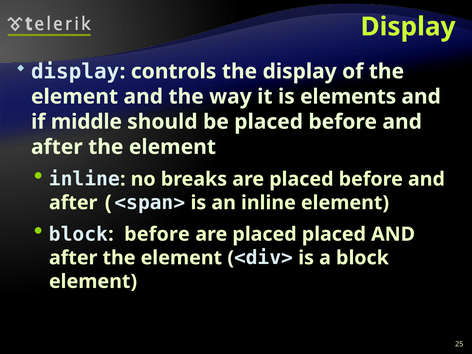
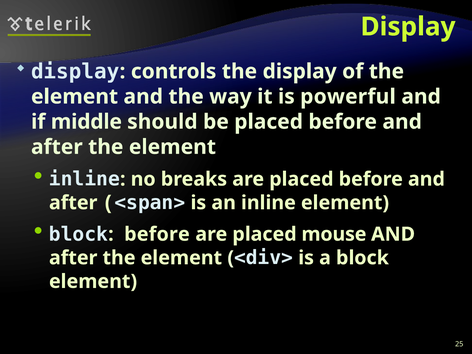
elements: elements -> powerful
placed placed: placed -> mouse
